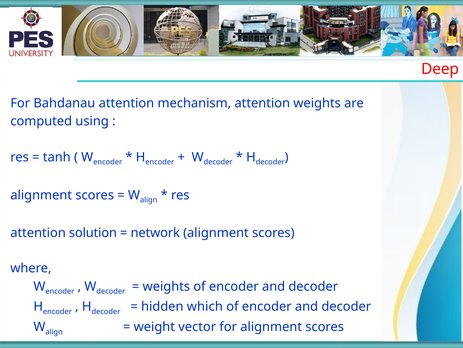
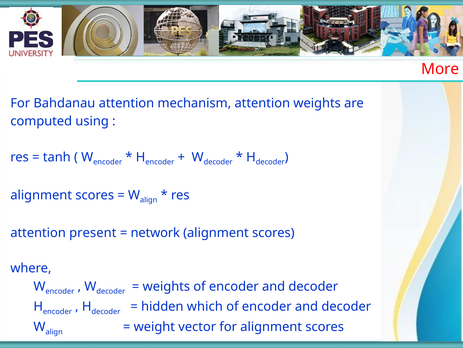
Deep: Deep -> More
solution: solution -> present
